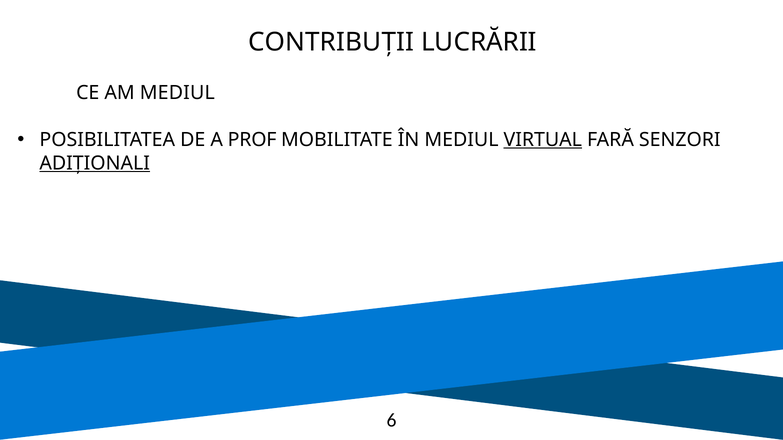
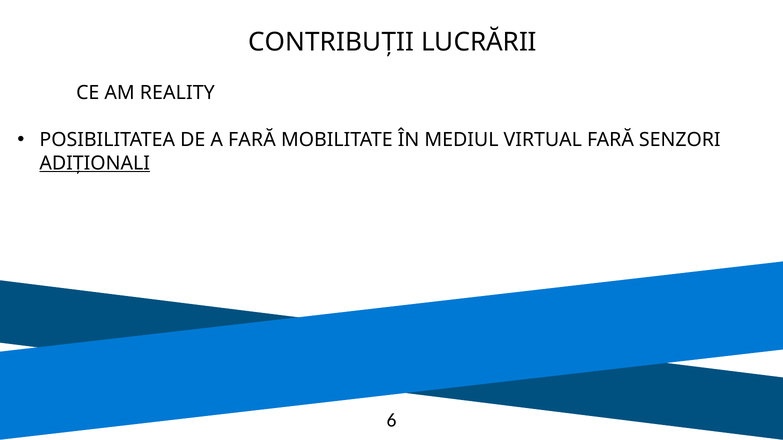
AM MEDIUL: MEDIUL -> REALITY
A PROF: PROF -> FARĂ
VIRTUAL underline: present -> none
